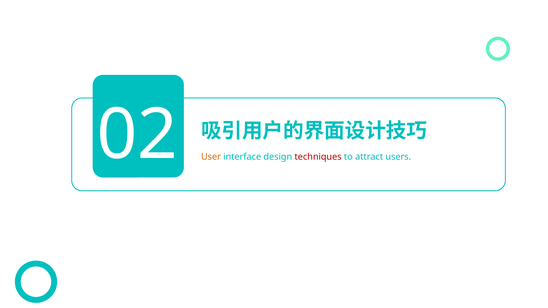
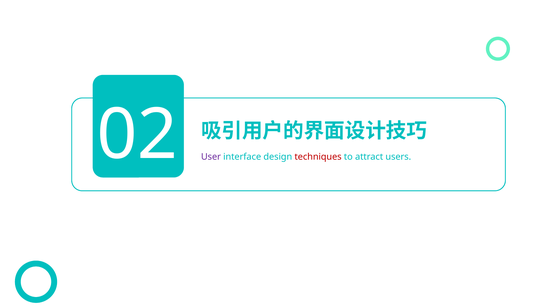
User colour: orange -> purple
